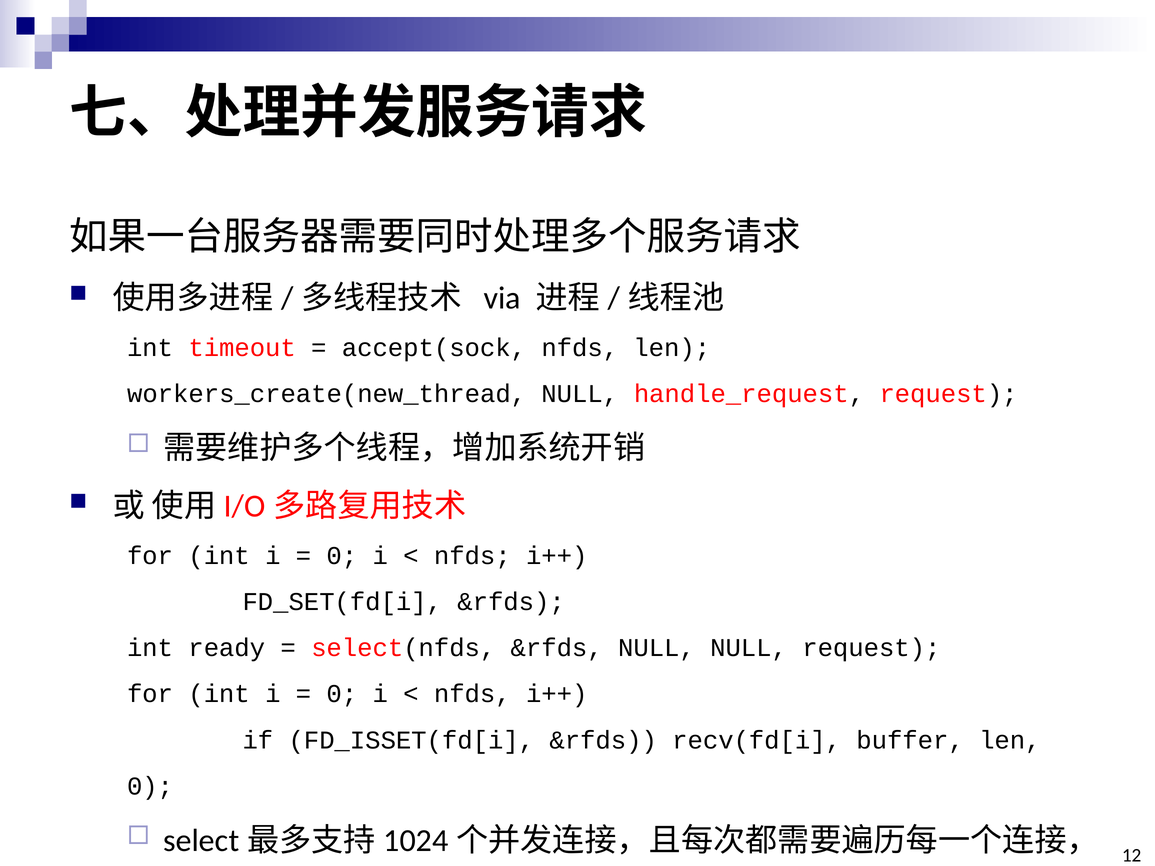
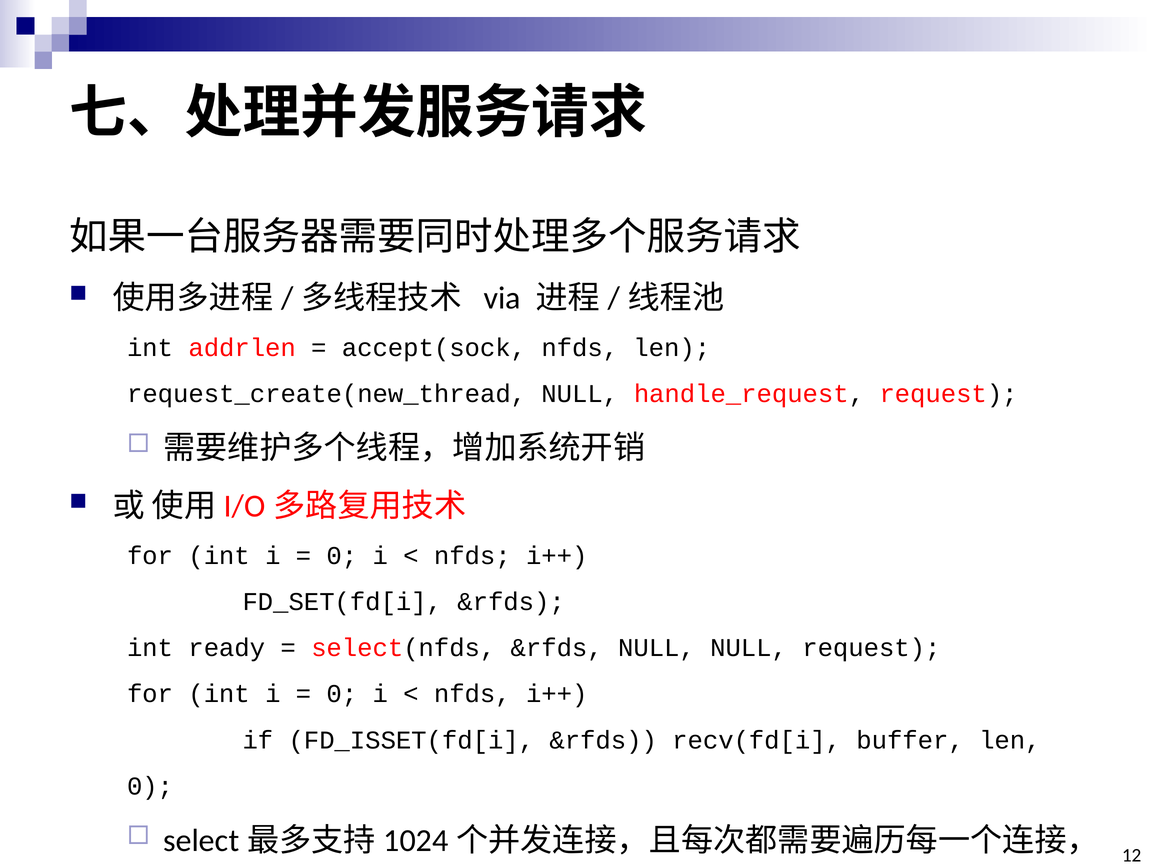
timeout: timeout -> addrlen
workers_create(new_thread: workers_create(new_thread -> request_create(new_thread
